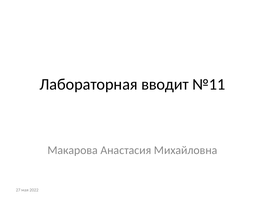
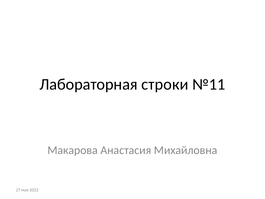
вводит: вводит -> строки
